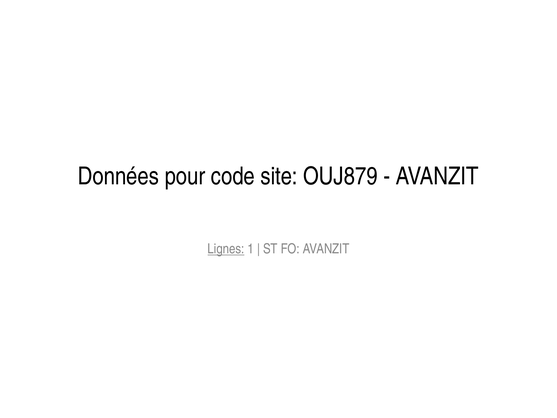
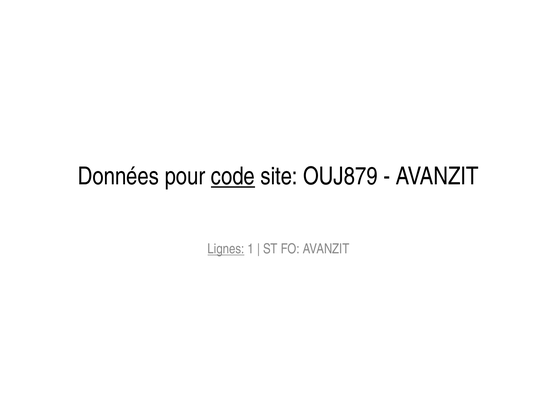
code underline: none -> present
